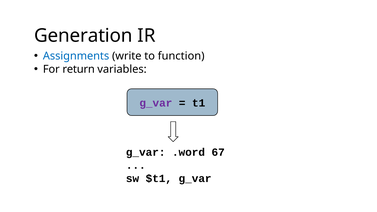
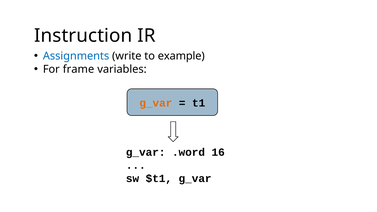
Generation: Generation -> Instruction
function: function -> example
return: return -> frame
g_var at (156, 103) colour: purple -> orange
67: 67 -> 16
